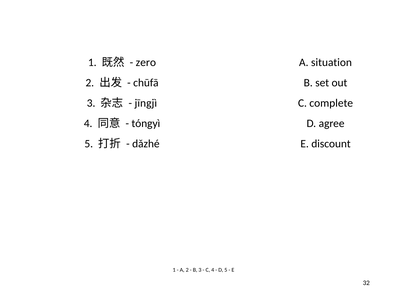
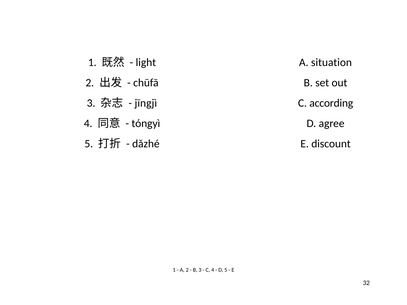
zero: zero -> light
complete: complete -> according
